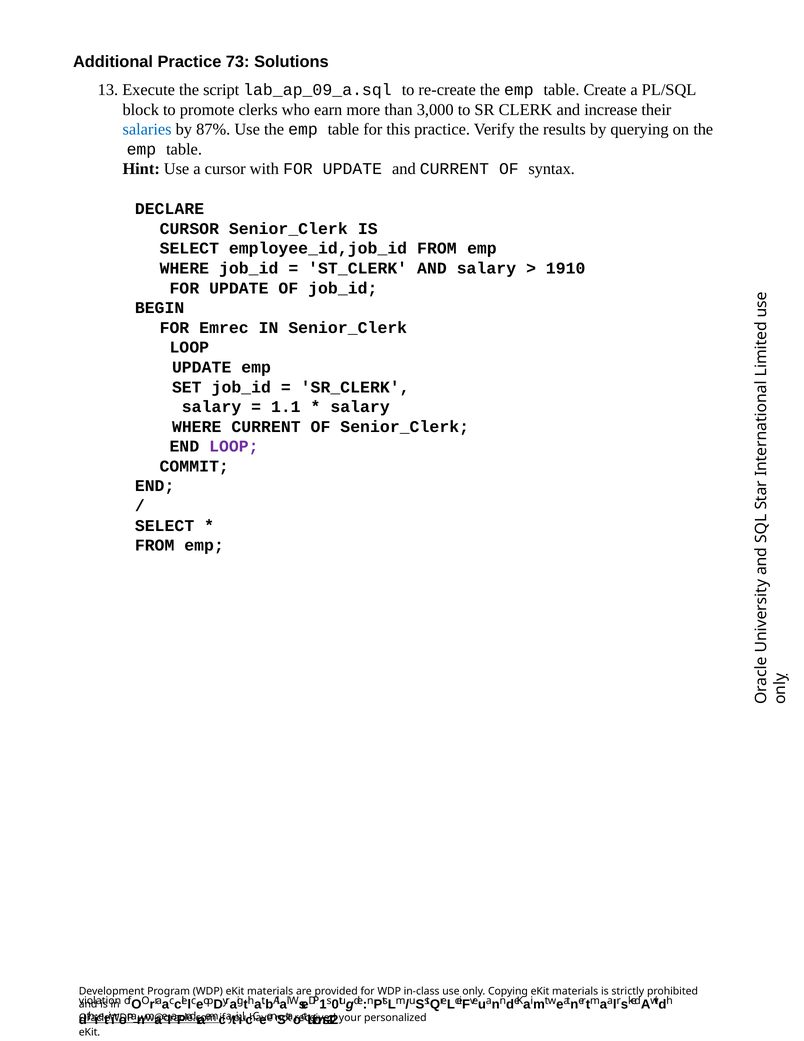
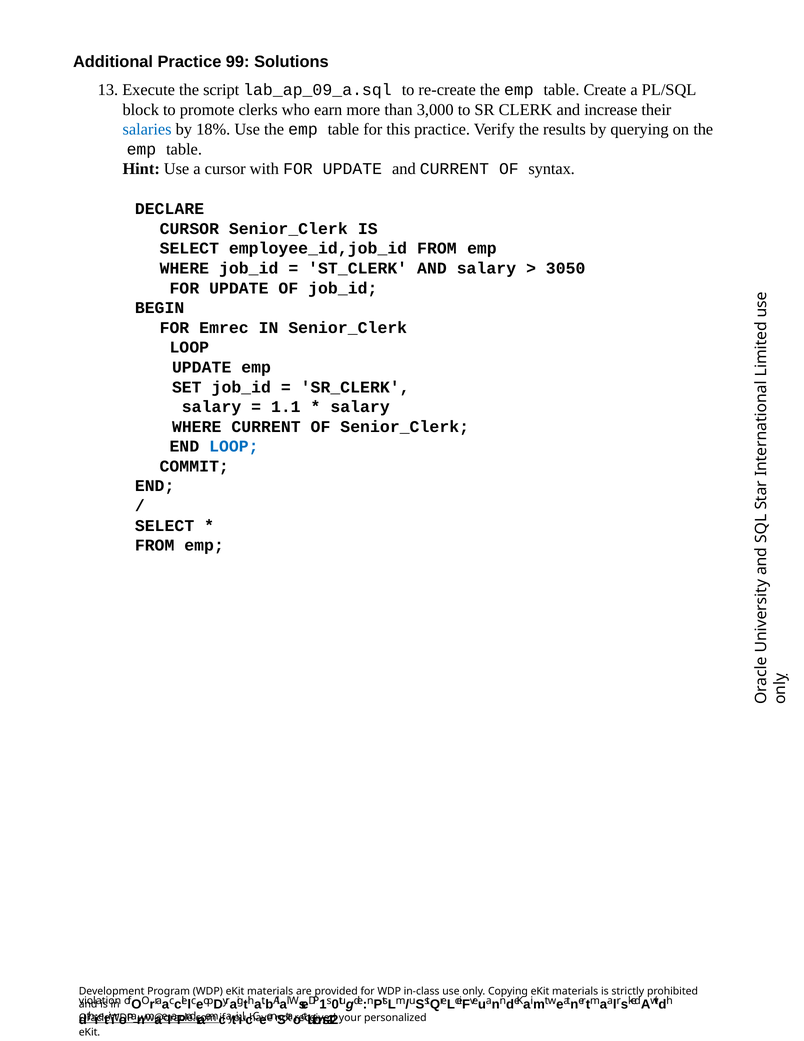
73: 73 -> 99
87%: 87% -> 18%
1910: 1910 -> 3050
LOOP at (234, 446) colour: purple -> blue
